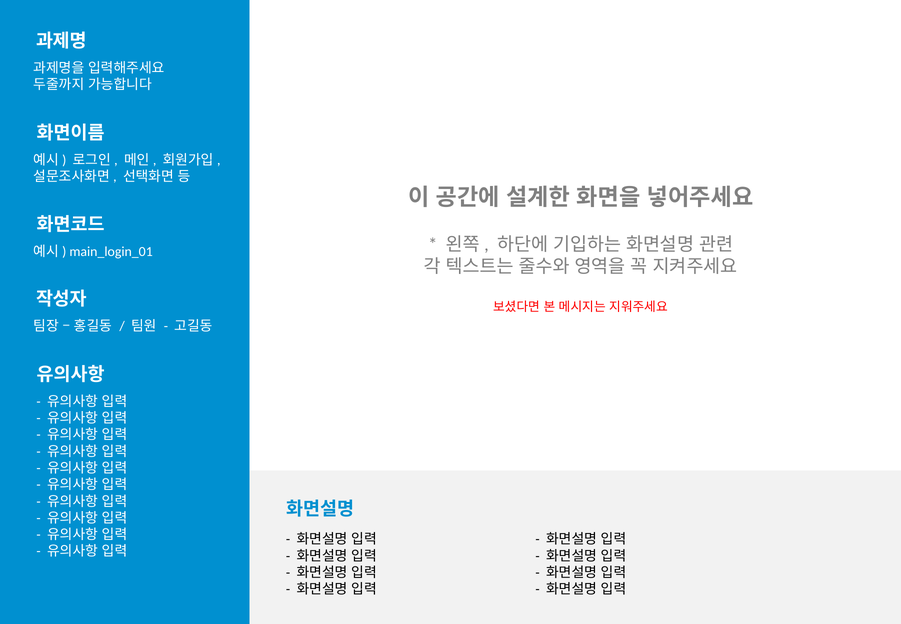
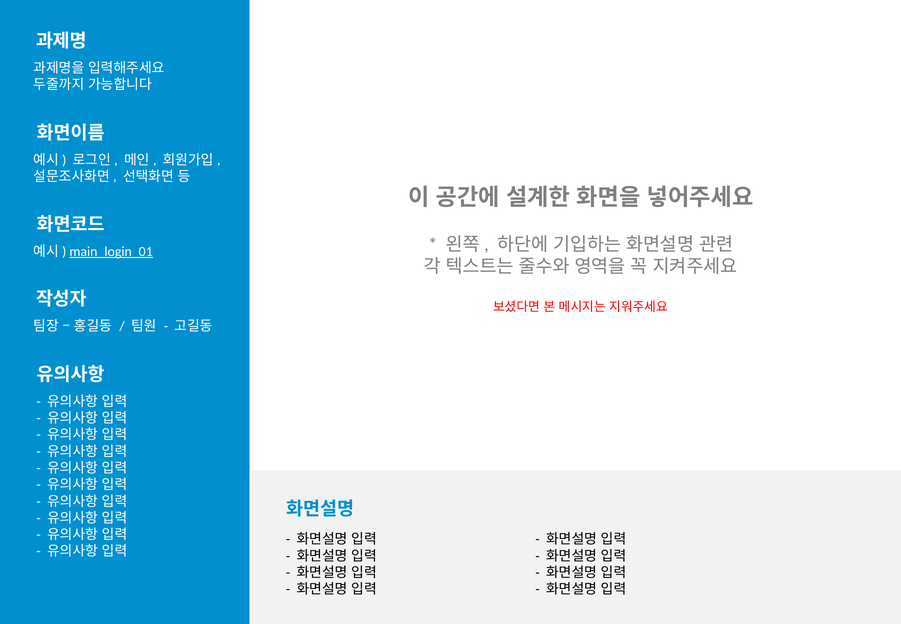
main_login_01 underline: none -> present
